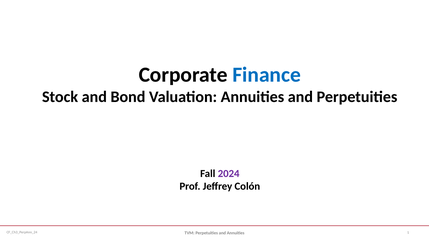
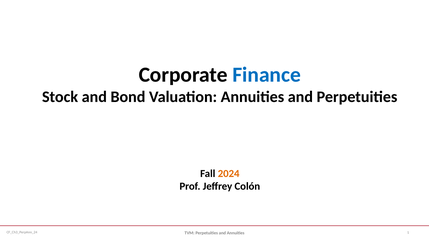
2024 colour: purple -> orange
